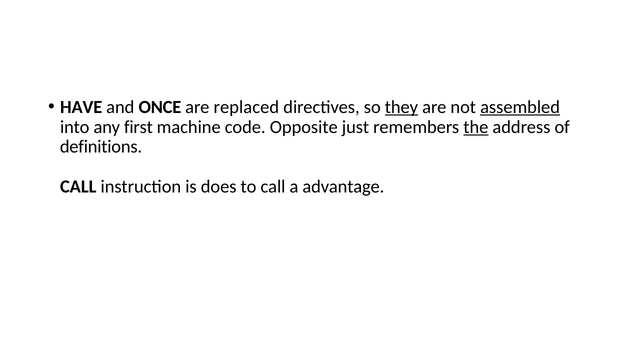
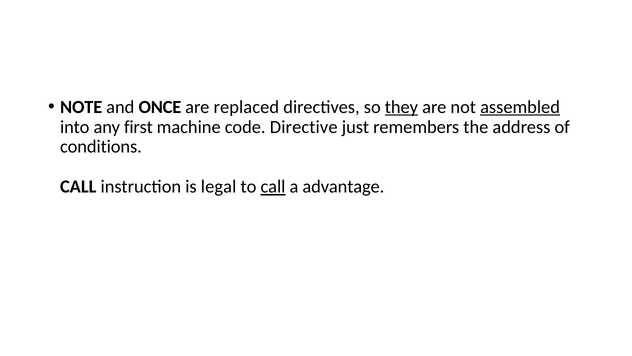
HAVE: HAVE -> NOTE
Opposite: Opposite -> Directive
the underline: present -> none
definitions: definitions -> conditions
does: does -> legal
call at (273, 186) underline: none -> present
